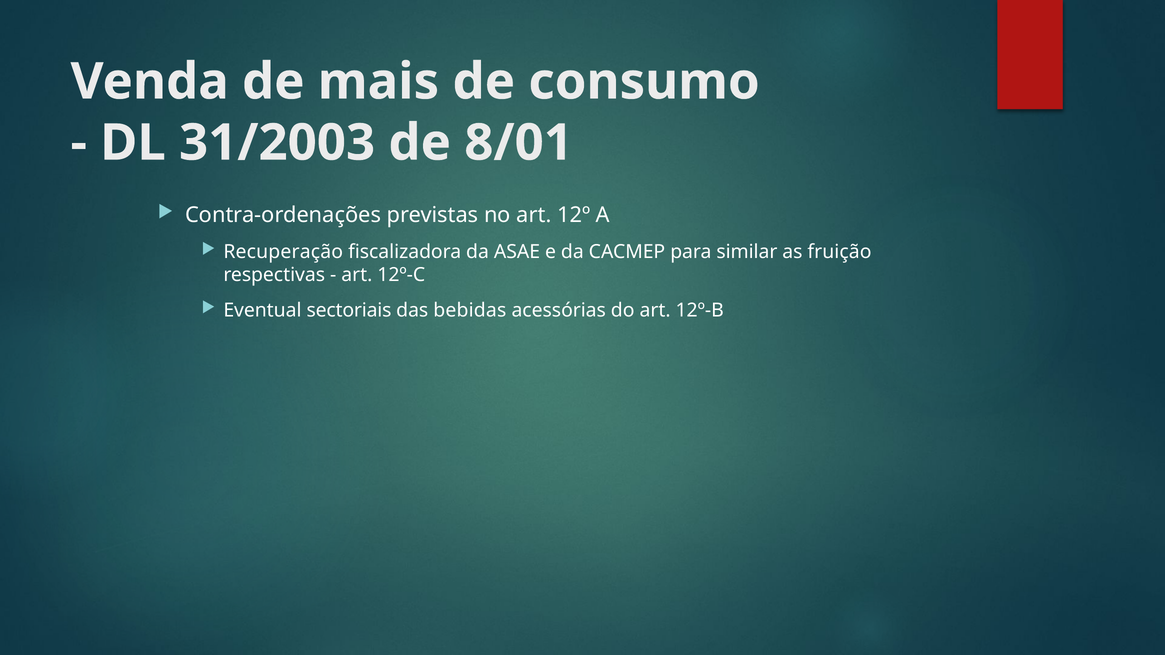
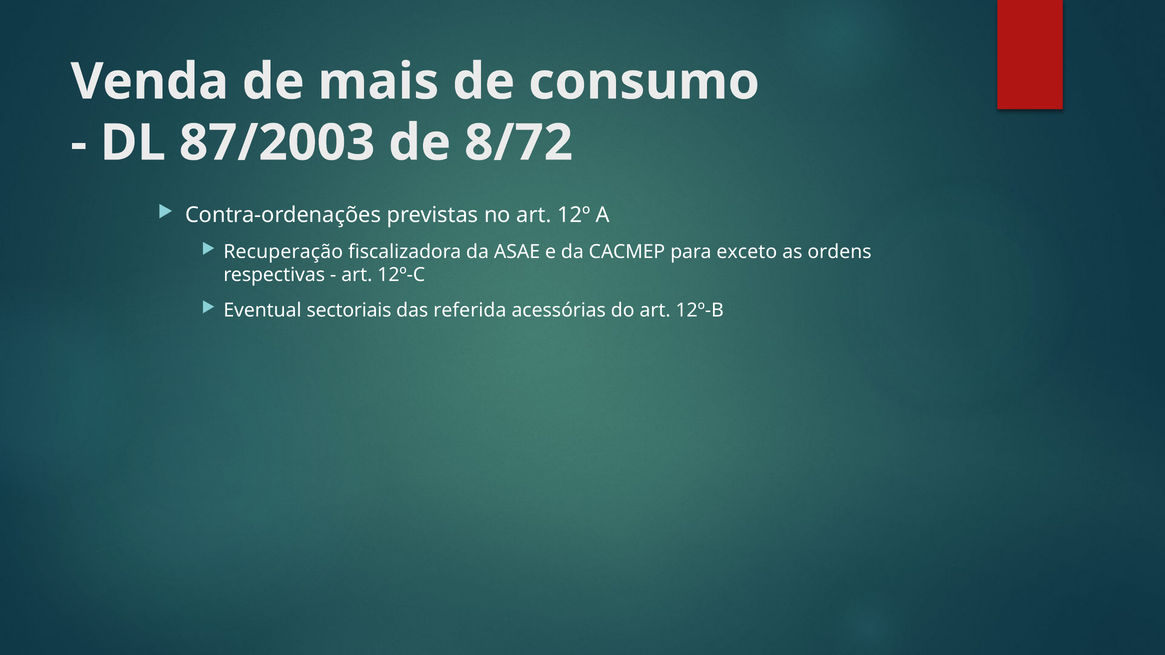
31/2003: 31/2003 -> 87/2003
8/01: 8/01 -> 8/72
similar: similar -> exceto
fruição: fruição -> ordens
bebidas: bebidas -> referida
